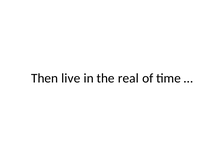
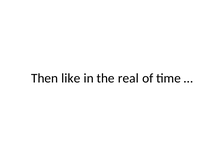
live: live -> like
